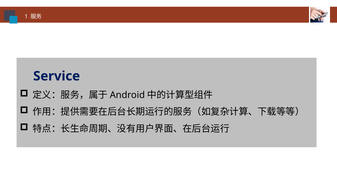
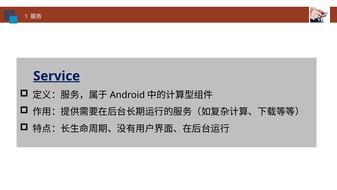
Service underline: none -> present
